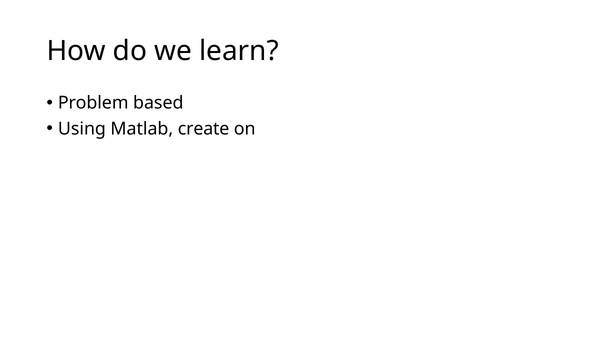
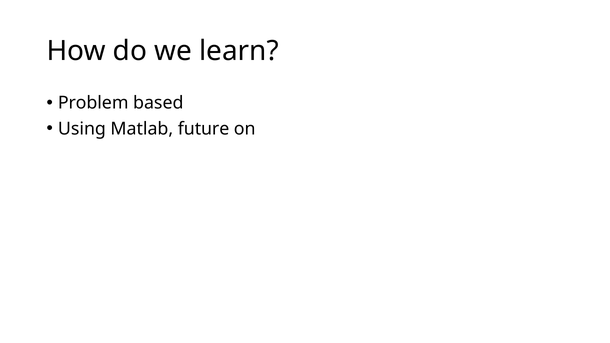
create: create -> future
